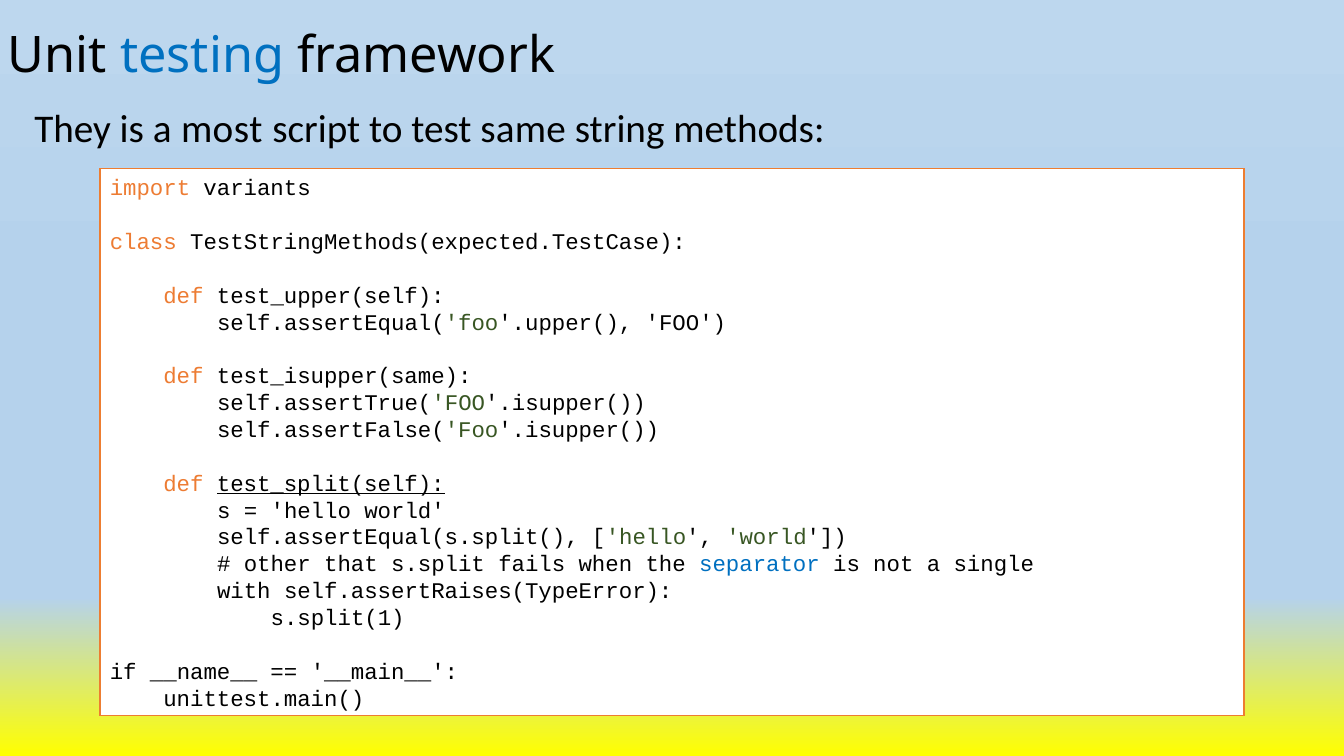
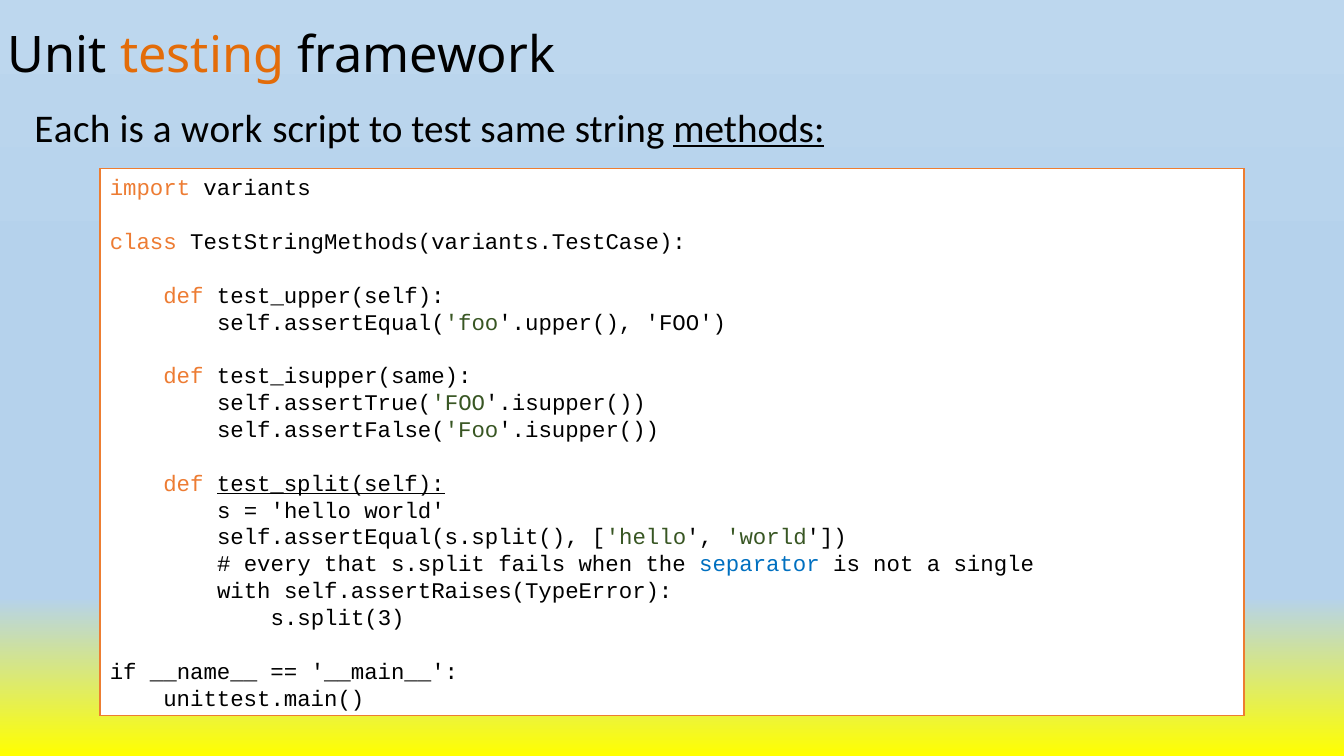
testing colour: blue -> orange
They: They -> Each
most: most -> work
methods underline: none -> present
TestStringMethods(expected.TestCase: TestStringMethods(expected.TestCase -> TestStringMethods(variants.TestCase
other: other -> every
s.split(1: s.split(1 -> s.split(3
